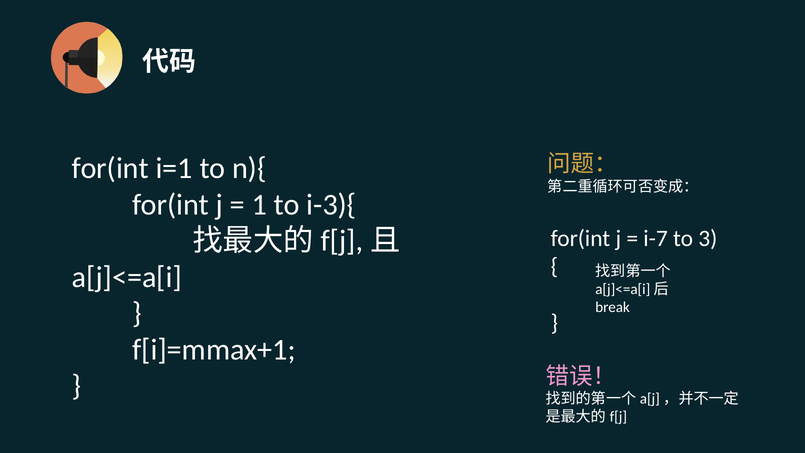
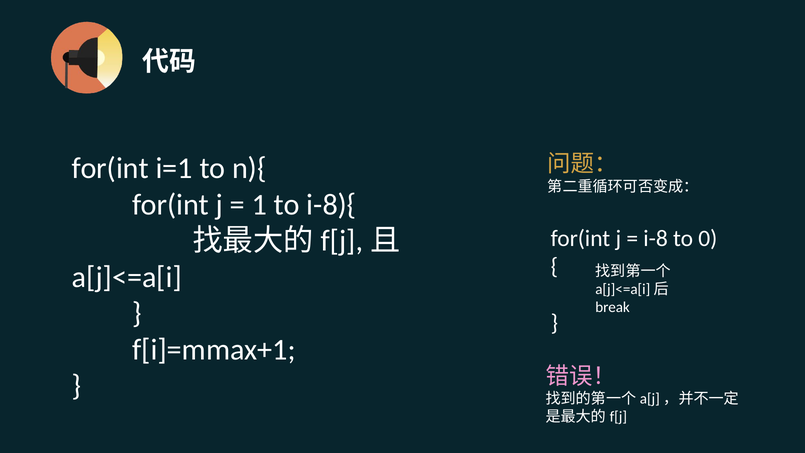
i-3){: i-3){ -> i-8){
i-7: i-7 -> i-8
3: 3 -> 0
